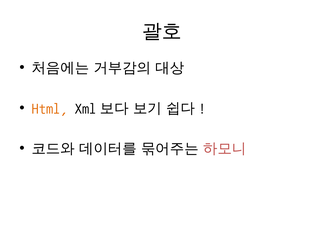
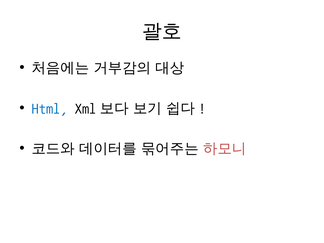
Html colour: orange -> blue
